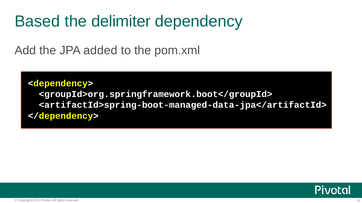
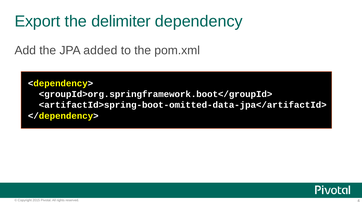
Based: Based -> Export
<artifactId>spring-boot-managed-data-jpa</artifactId>: <artifactId>spring-boot-managed-data-jpa</artifactId> -> <artifactId>spring-boot-omitted-data-jpa</artifactId>
